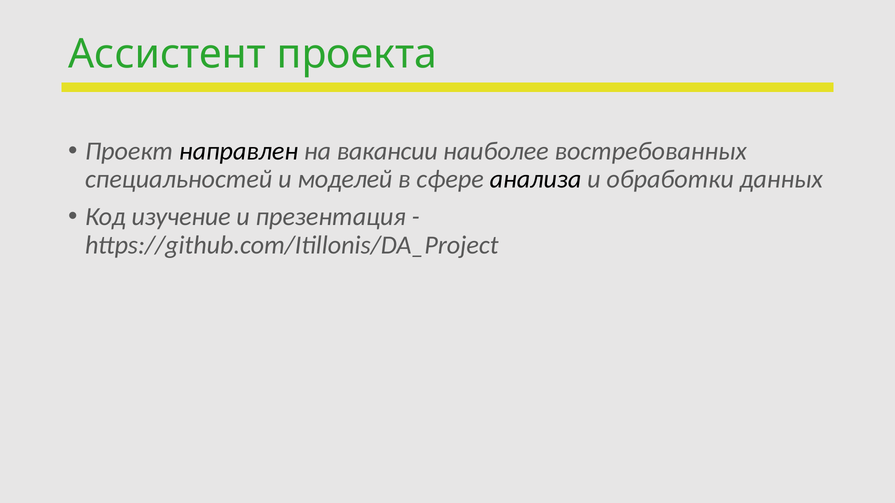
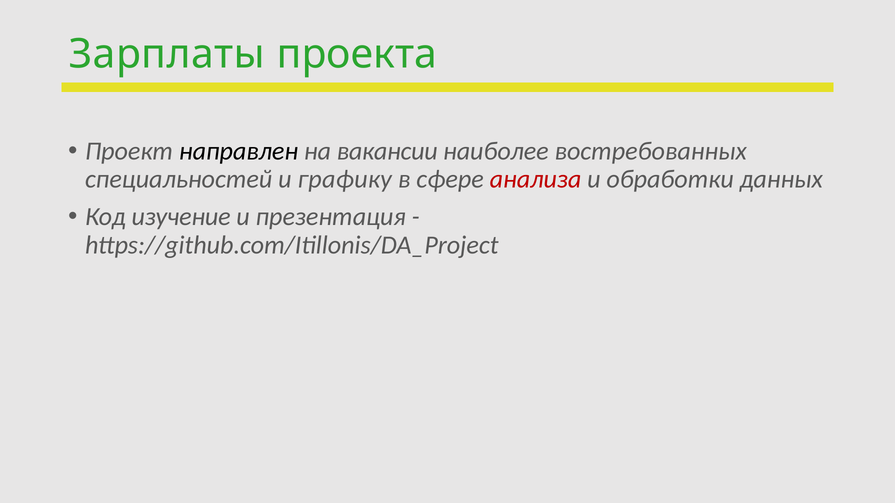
Ассистент: Ассистент -> Зарплаты
моделей: моделей -> графику
анализа colour: black -> red
